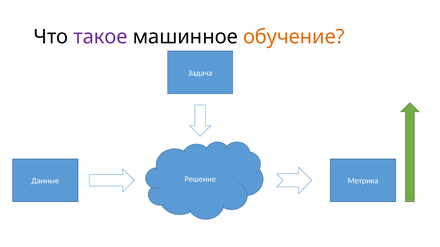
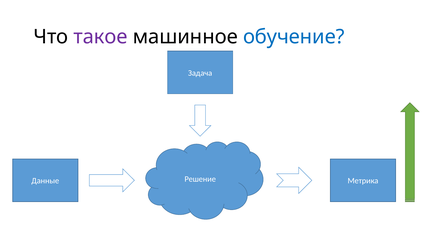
обучение colour: orange -> blue
